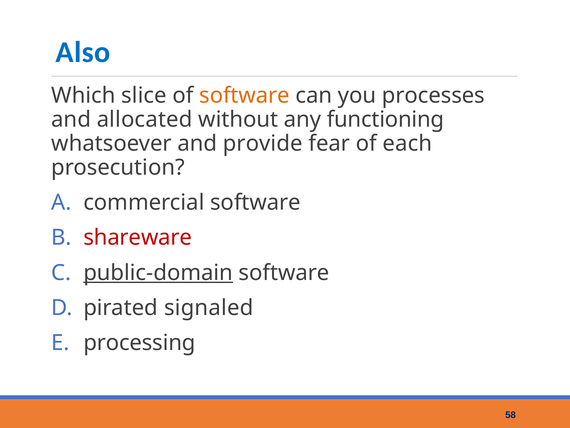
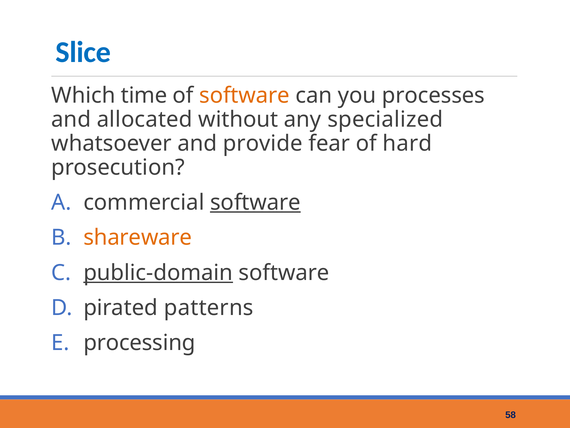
Also: Also -> Slice
slice: slice -> time
functioning: functioning -> specialized
each: each -> hard
software at (255, 202) underline: none -> present
shareware colour: red -> orange
signaled: signaled -> patterns
